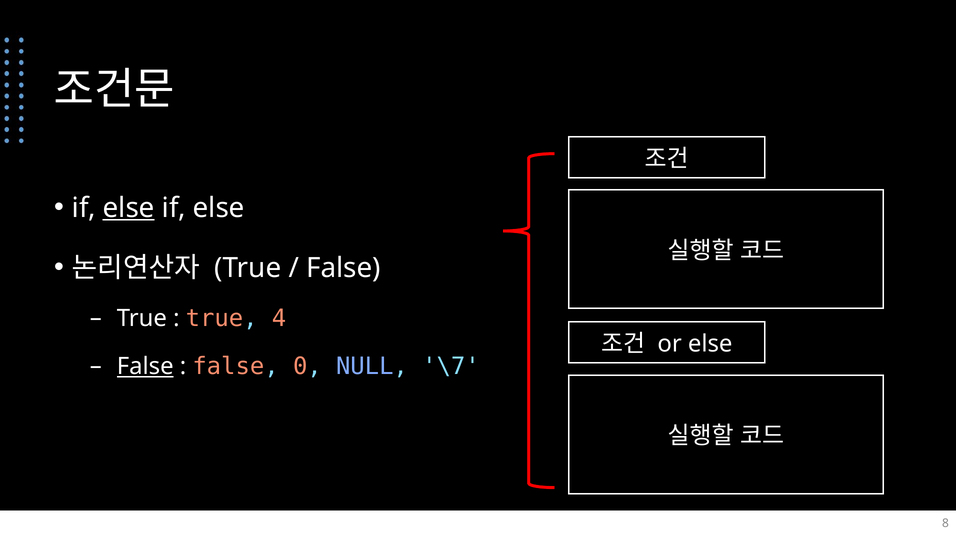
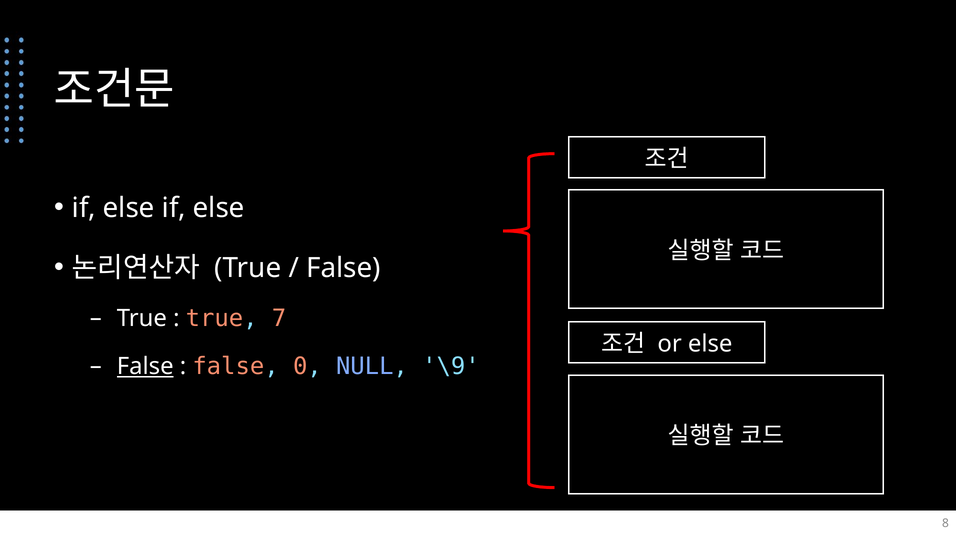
else at (129, 208) underline: present -> none
4: 4 -> 7
\7: \7 -> \9
